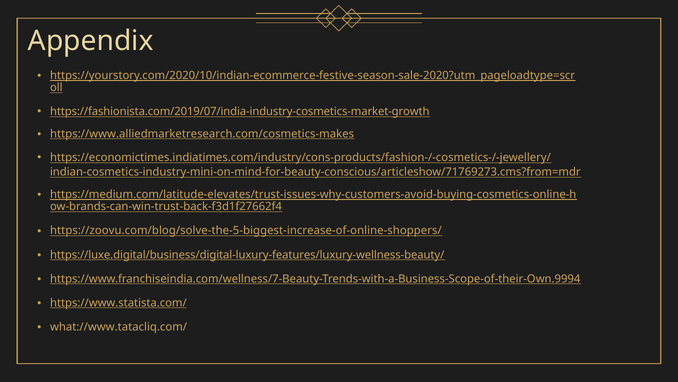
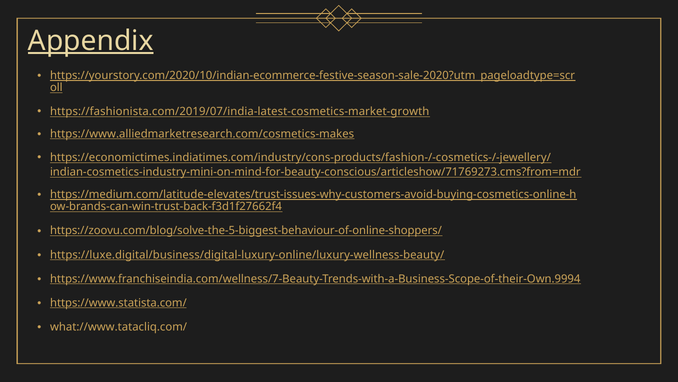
Appendix underline: none -> present
https://fashionista.com/2019/07/india-industry-cosmetics-market-growth: https://fashionista.com/2019/07/india-industry-cosmetics-market-growth -> https://fashionista.com/2019/07/india-latest-cosmetics-market-growth
https://zoovu.com/blog/solve-the-5-biggest-increase-of-online-shoppers/: https://zoovu.com/blog/solve-the-5-biggest-increase-of-online-shoppers/ -> https://zoovu.com/blog/solve-the-5-biggest-behaviour-of-online-shoppers/
https://luxe.digital/business/digital-luxury-features/luxury-wellness-beauty/: https://luxe.digital/business/digital-luxury-features/luxury-wellness-beauty/ -> https://luxe.digital/business/digital-luxury-online/luxury-wellness-beauty/
